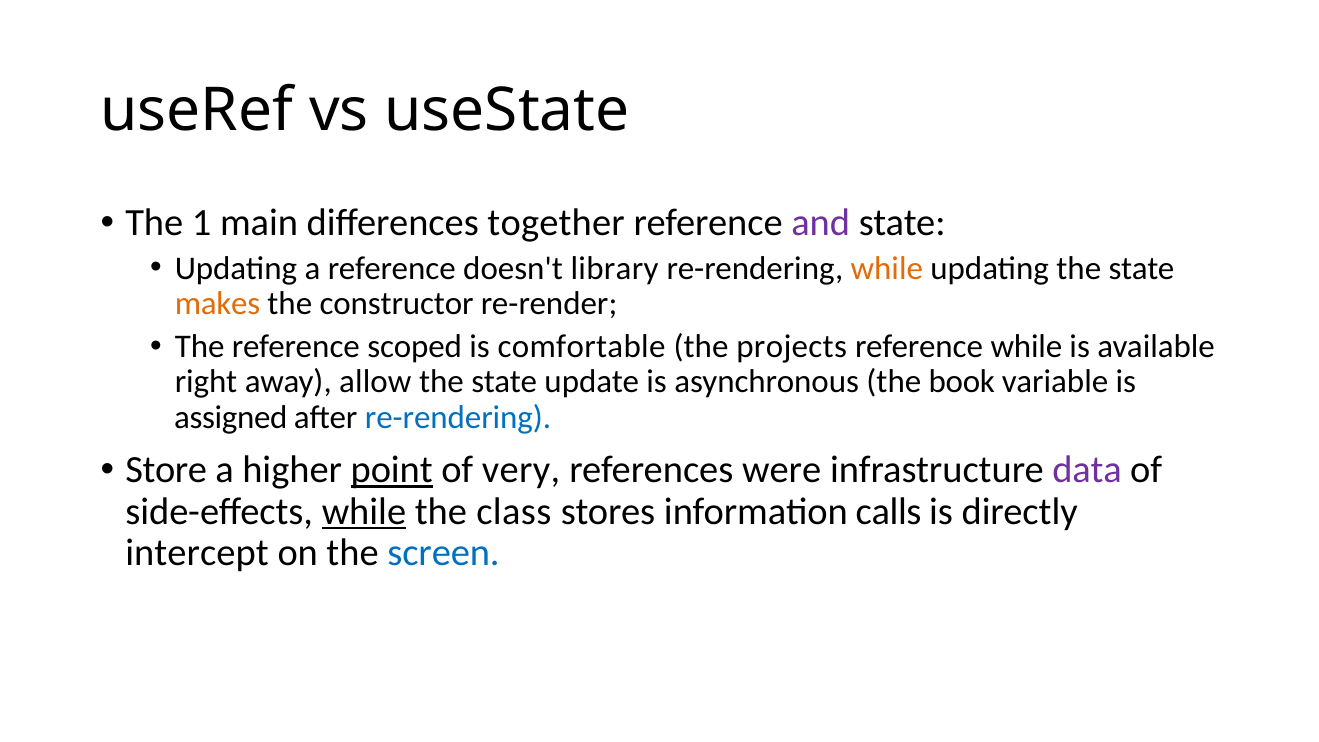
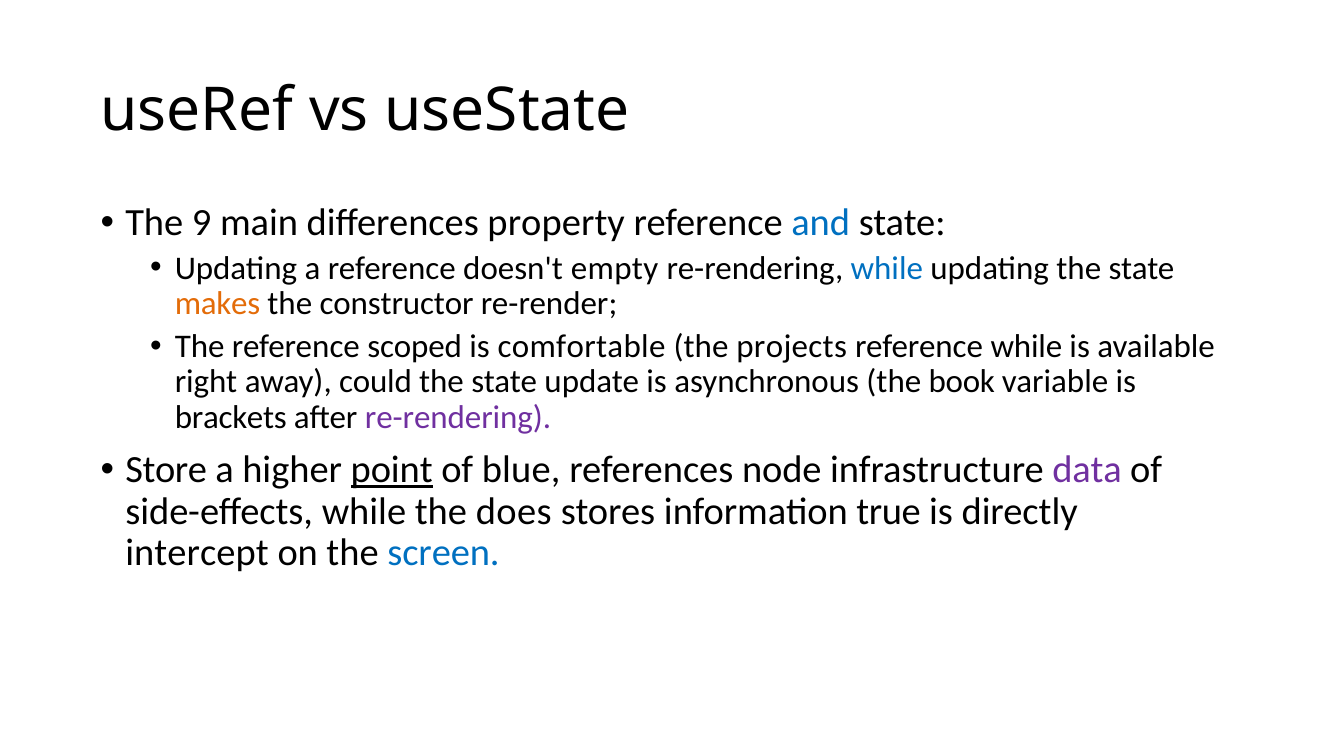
1: 1 -> 9
together: together -> property
and colour: purple -> blue
library: library -> empty
while at (887, 268) colour: orange -> blue
allow: allow -> could
assigned: assigned -> brackets
re-rendering at (458, 418) colour: blue -> purple
very: very -> blue
were: were -> node
while at (364, 511) underline: present -> none
class: class -> does
calls: calls -> true
